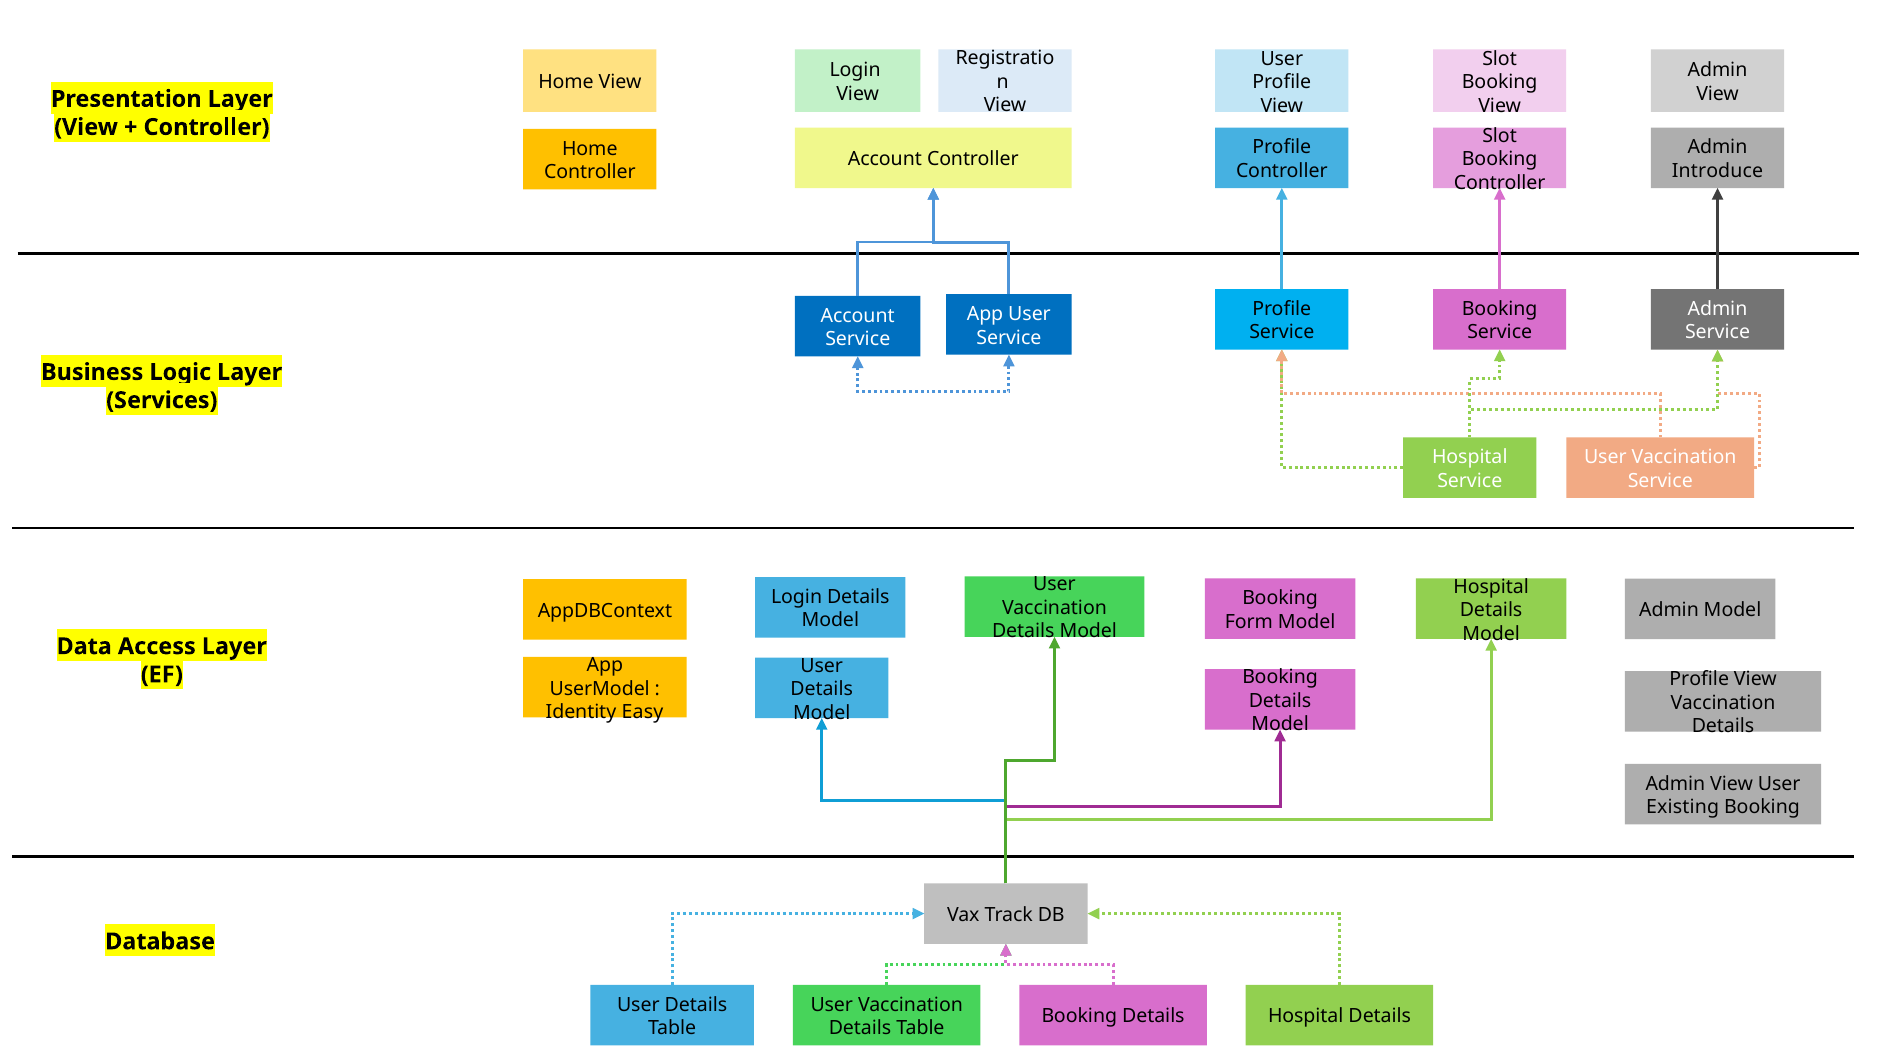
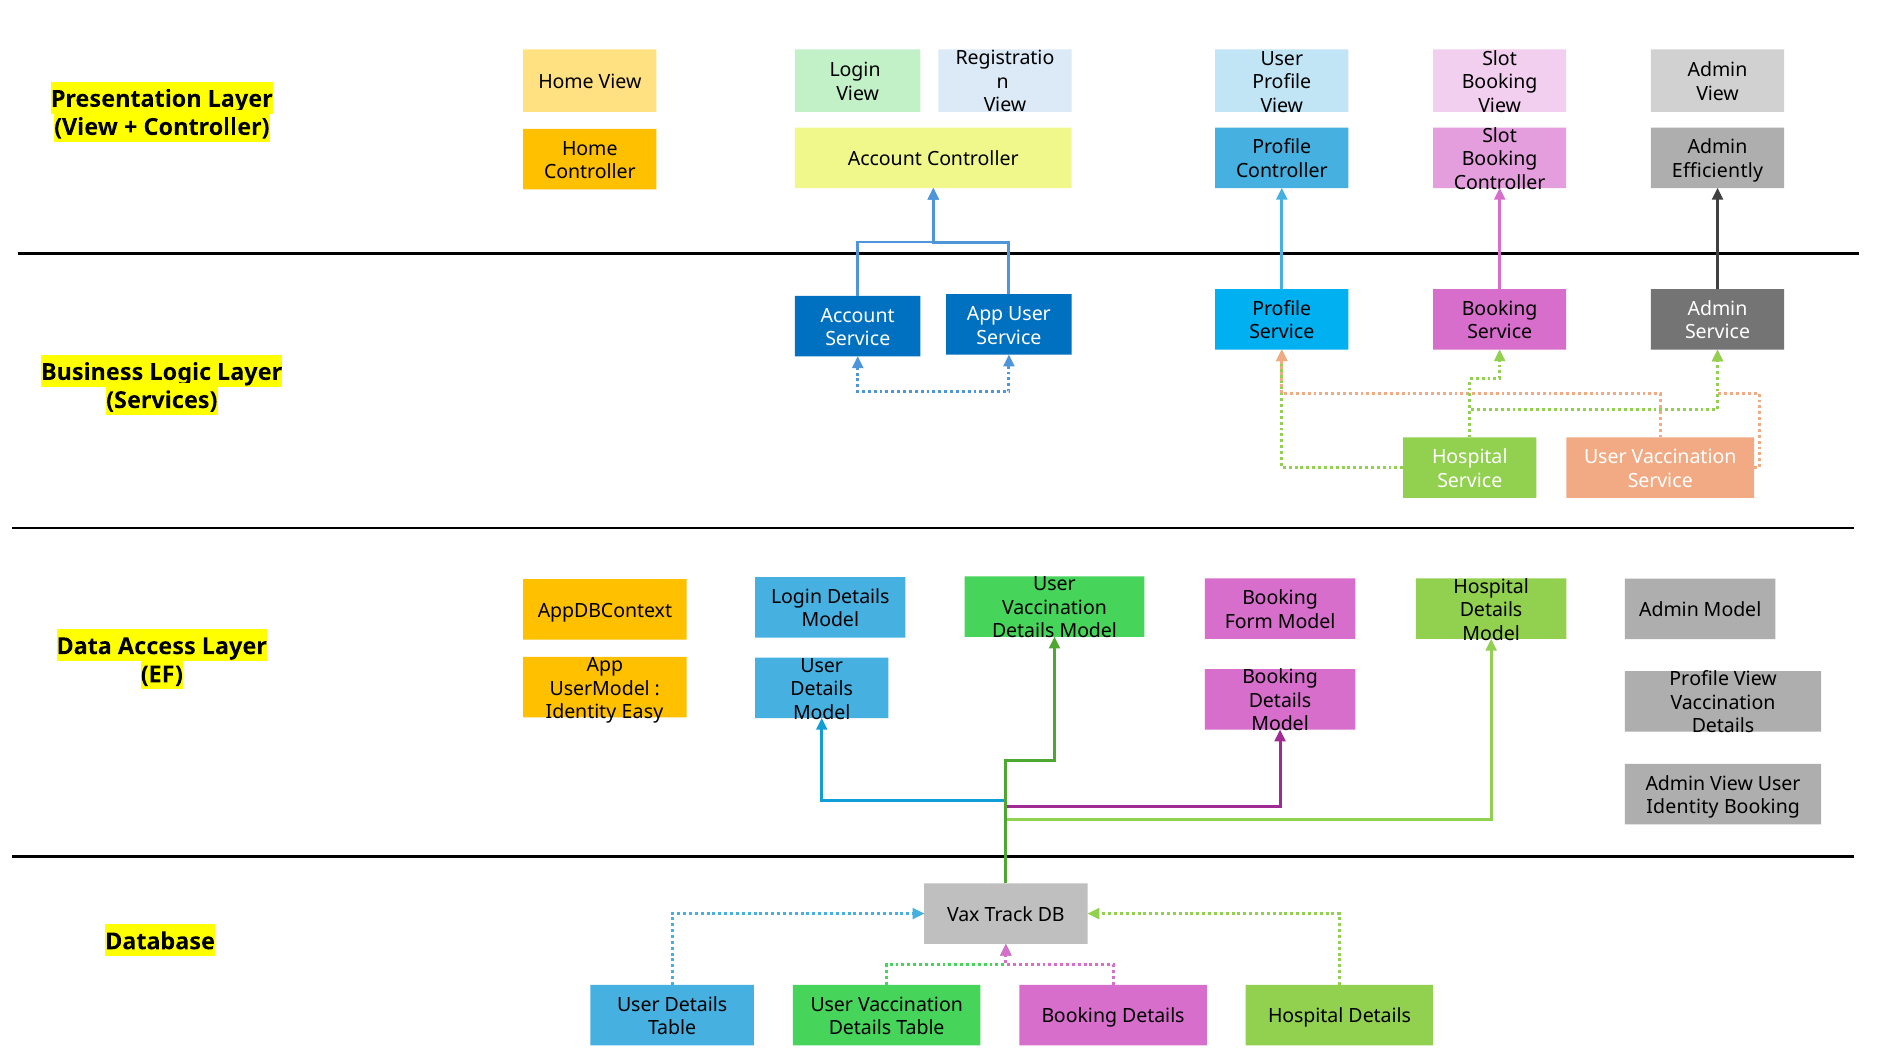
Introduce: Introduce -> Efficiently
Existing at (1683, 807): Existing -> Identity
